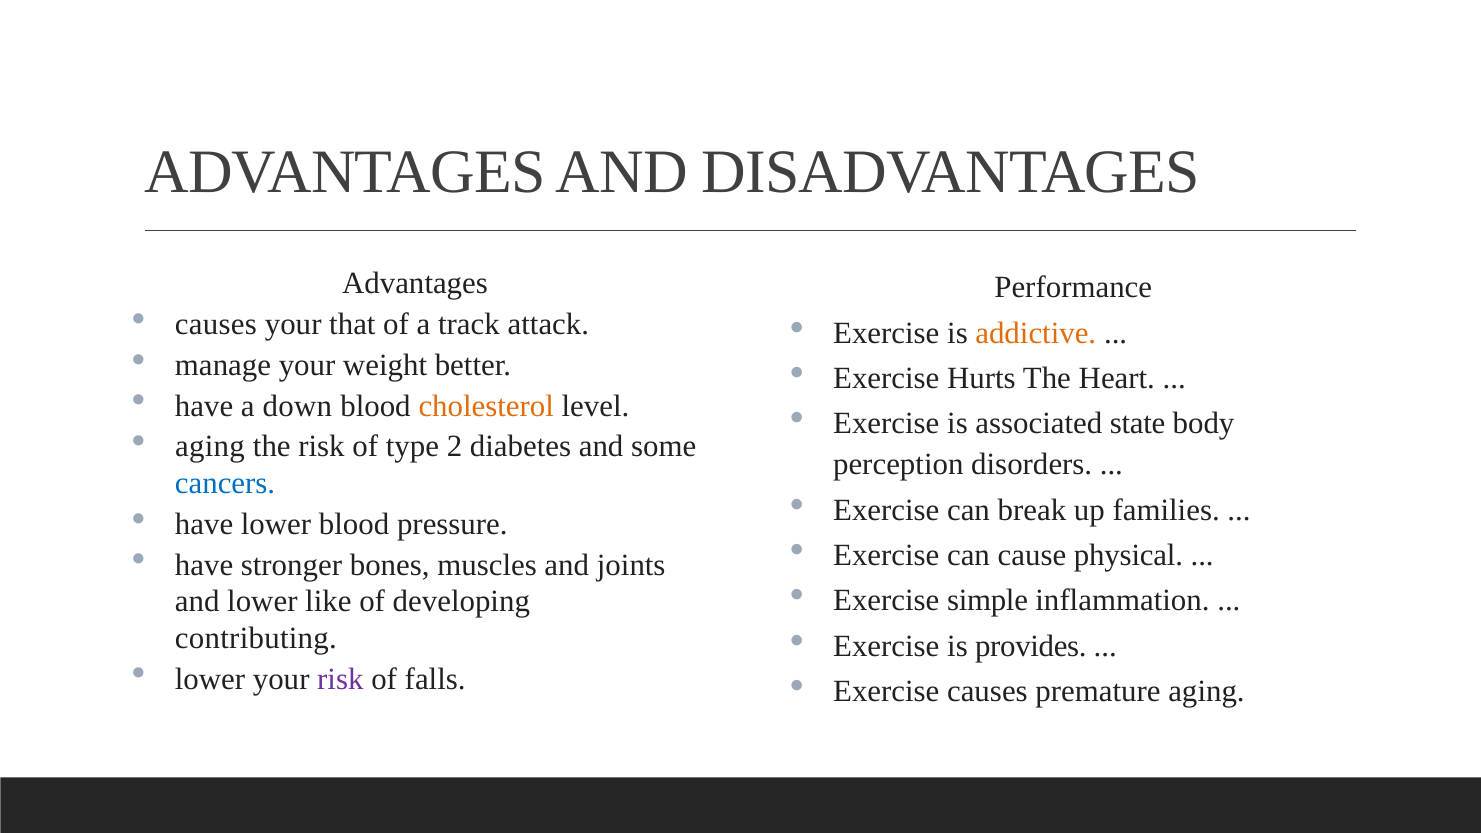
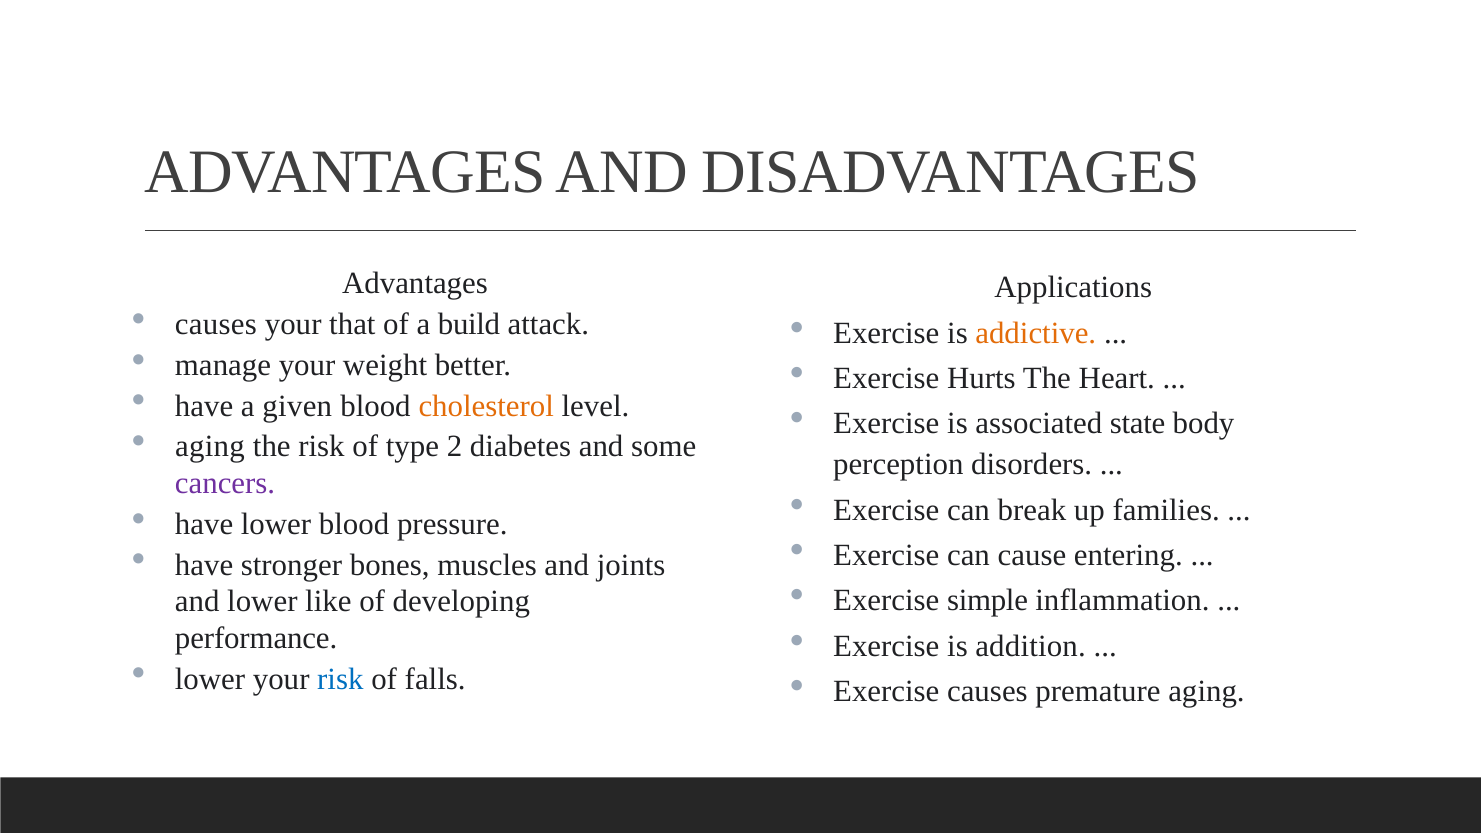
Performance: Performance -> Applications
track: track -> build
down: down -> given
cancers colour: blue -> purple
physical: physical -> entering
contributing: contributing -> performance
provides: provides -> addition
risk at (340, 679) colour: purple -> blue
